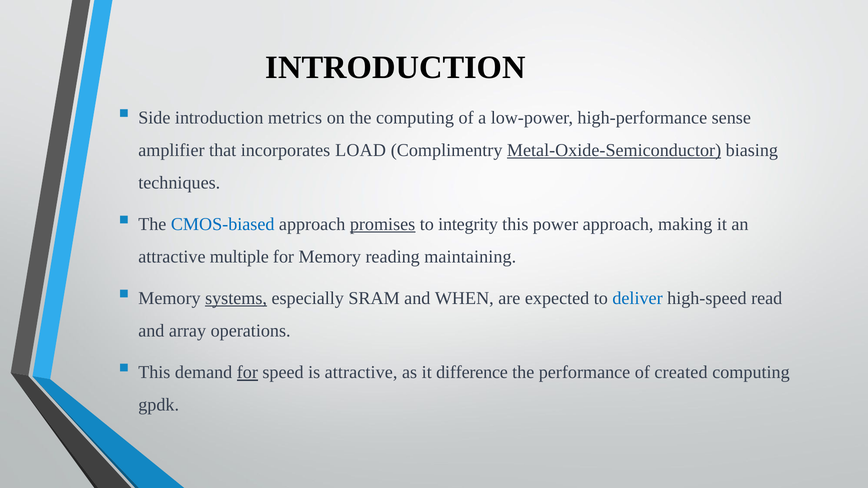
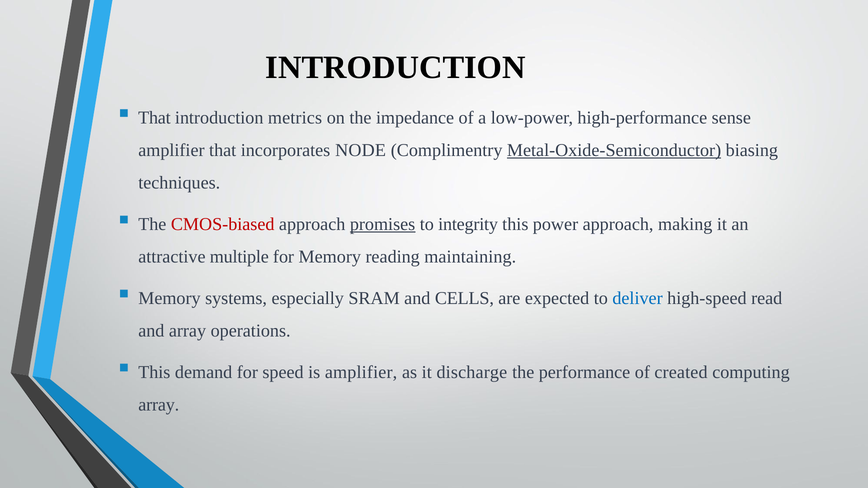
Side at (154, 118): Side -> That
the computing: computing -> impedance
LOAD: LOAD -> NODE
CMOS-biased colour: blue -> red
systems underline: present -> none
WHEN: WHEN -> CELLS
for at (247, 373) underline: present -> none
is attractive: attractive -> amplifier
difference: difference -> discharge
gpdk at (159, 405): gpdk -> array
